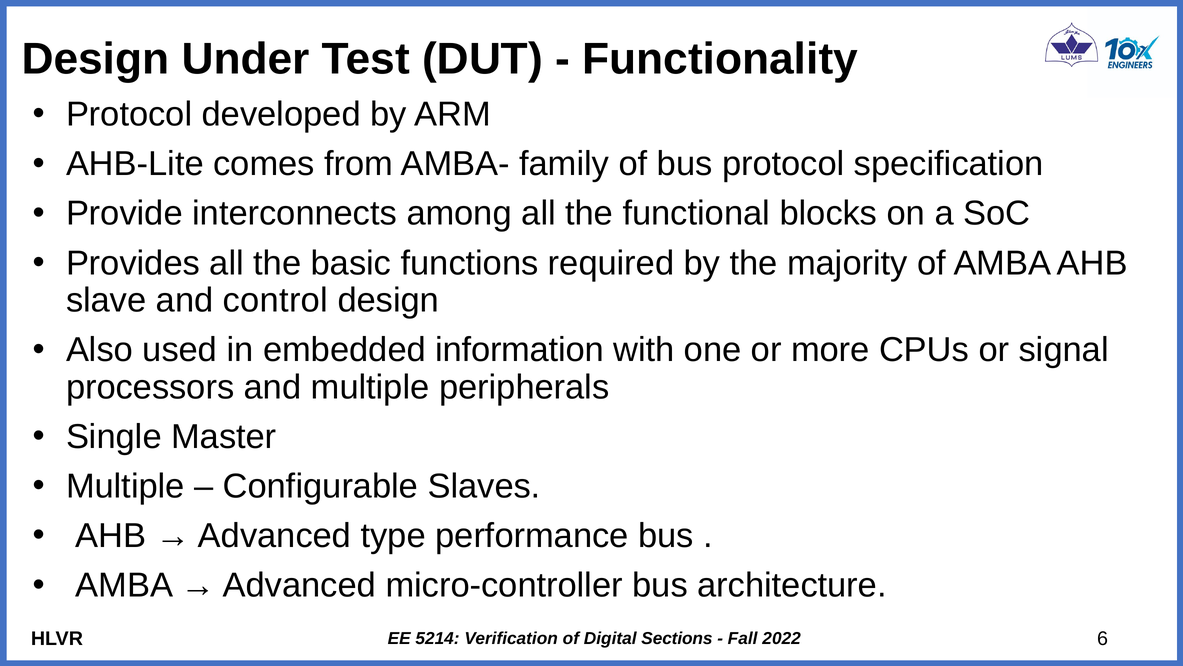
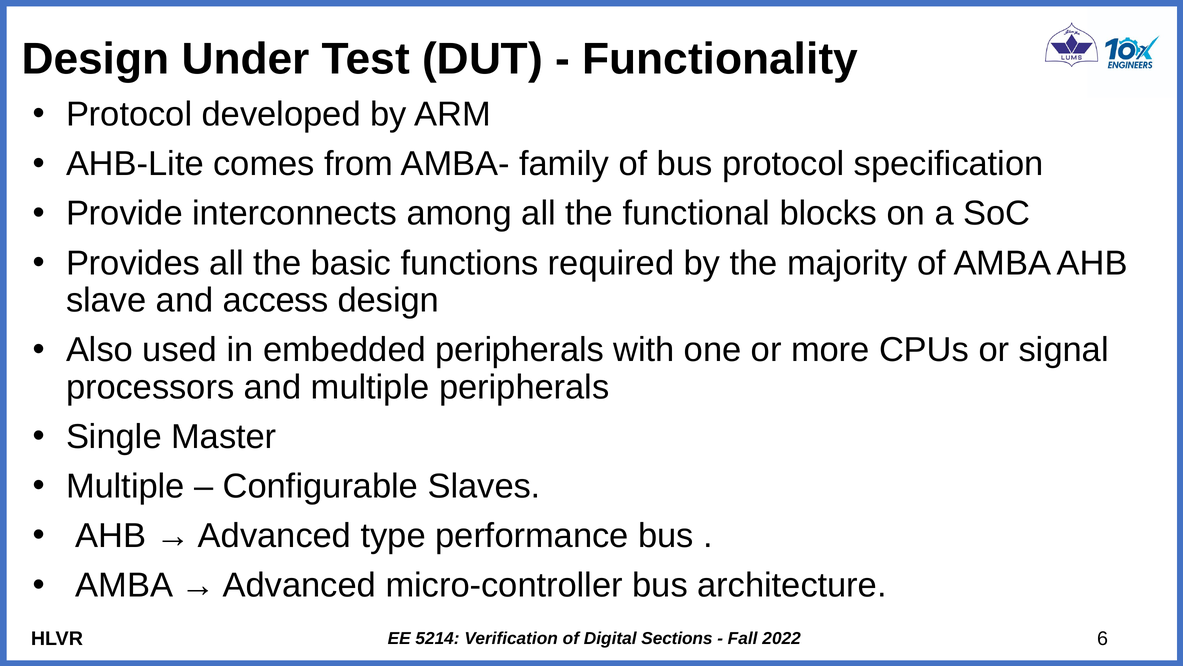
control: control -> access
embedded information: information -> peripherals
